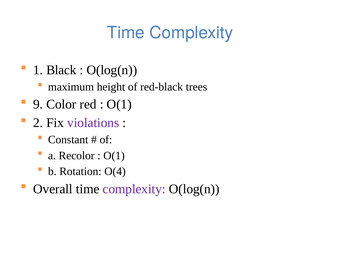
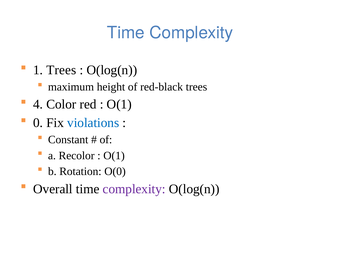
1 Black: Black -> Trees
9: 9 -> 4
2: 2 -> 0
violations colour: purple -> blue
O(4: O(4 -> O(0
